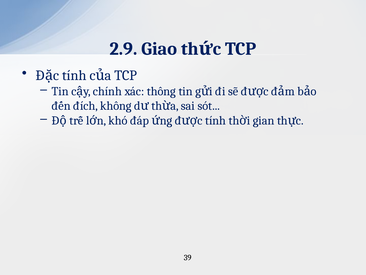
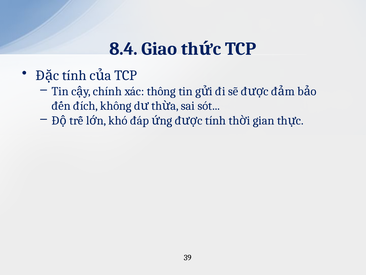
2.9: 2.9 -> 8.4
